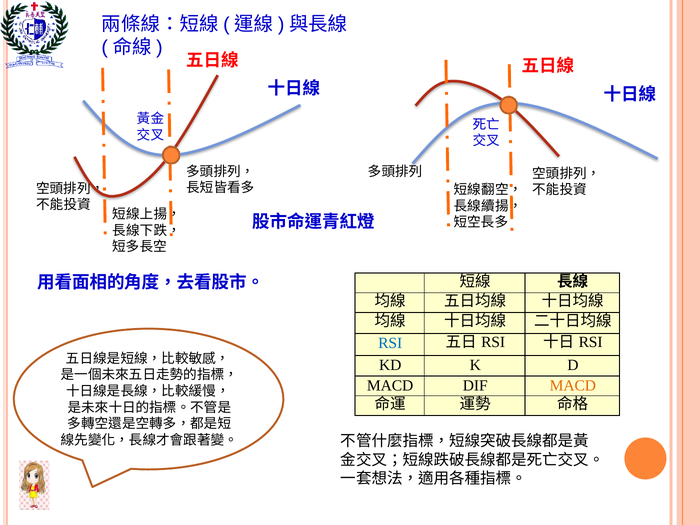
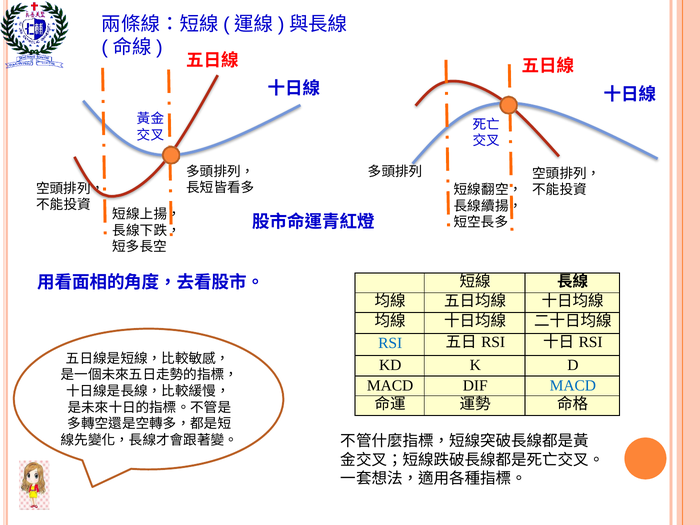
MACD at (573, 386) colour: orange -> blue
